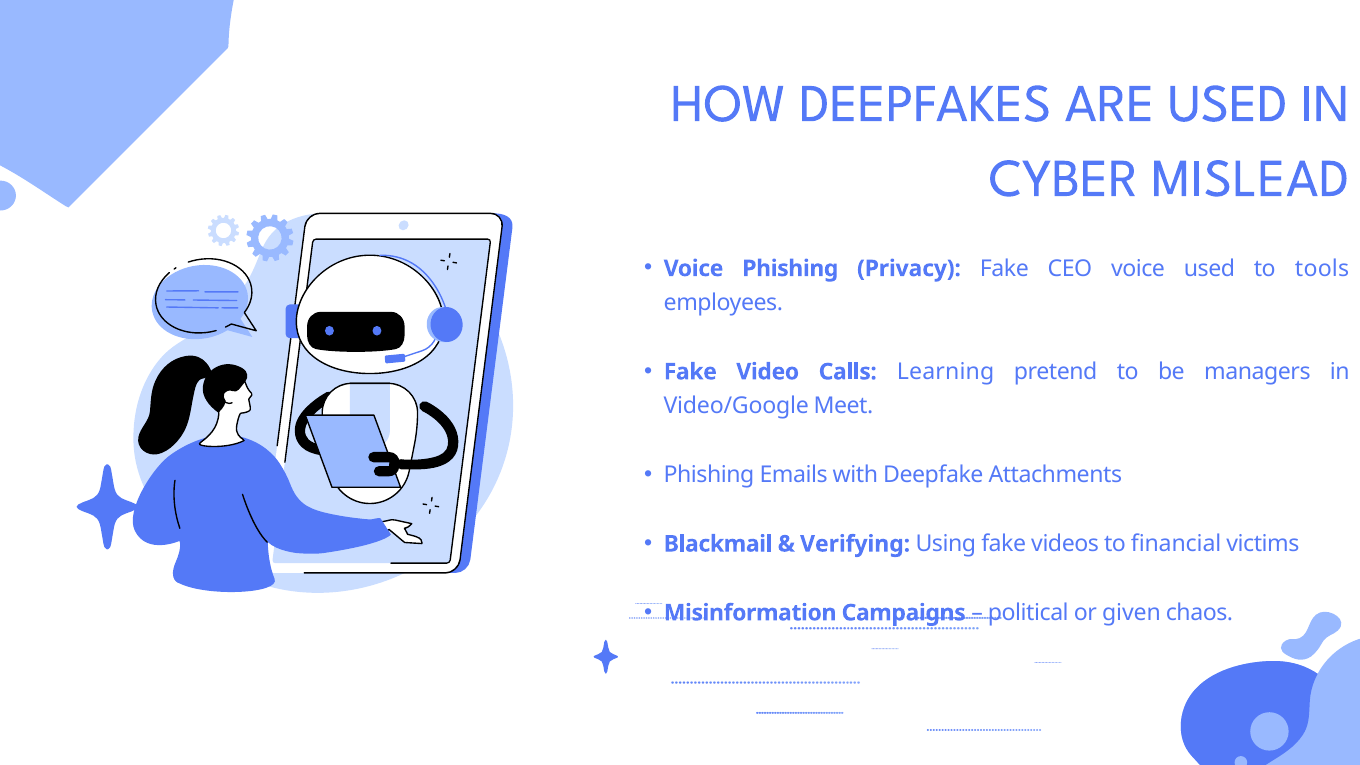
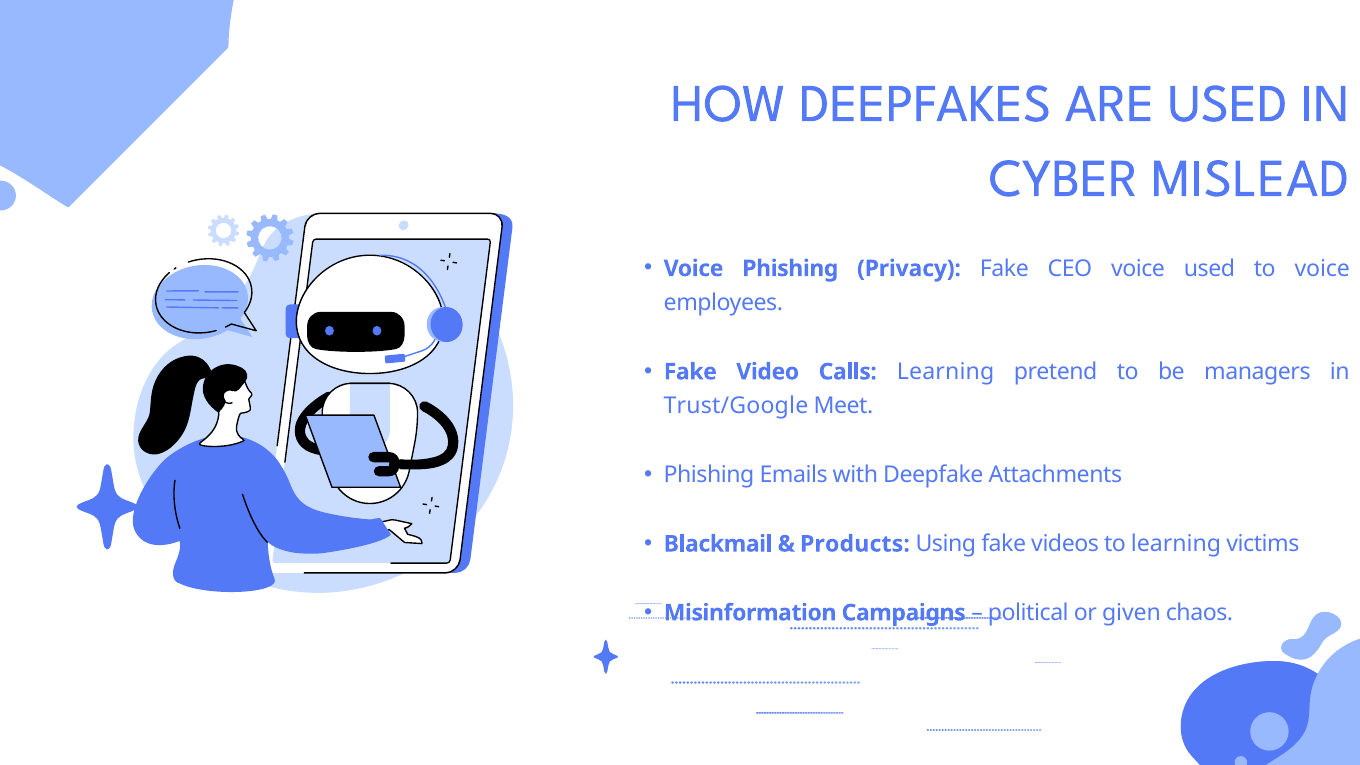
to tools: tools -> voice
Video/Google: Video/Google -> Trust/Google
Verifying: Verifying -> Products
to financial: financial -> learning
